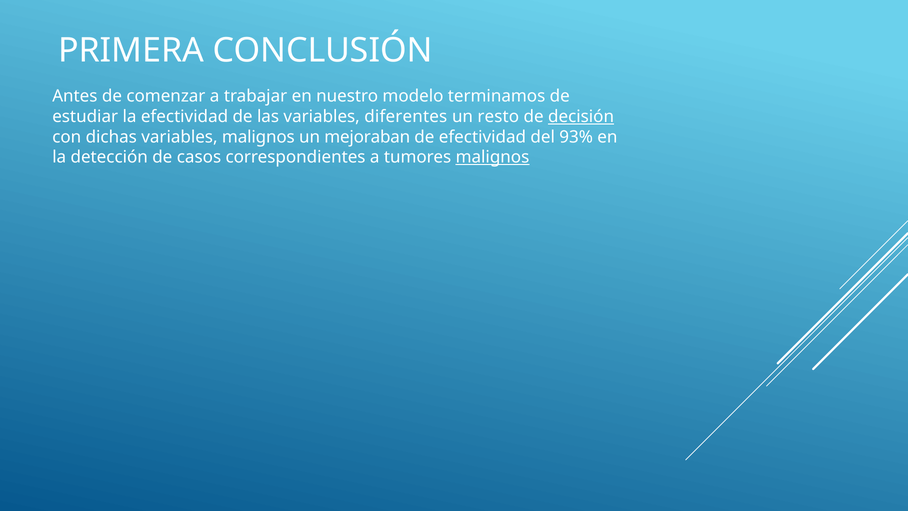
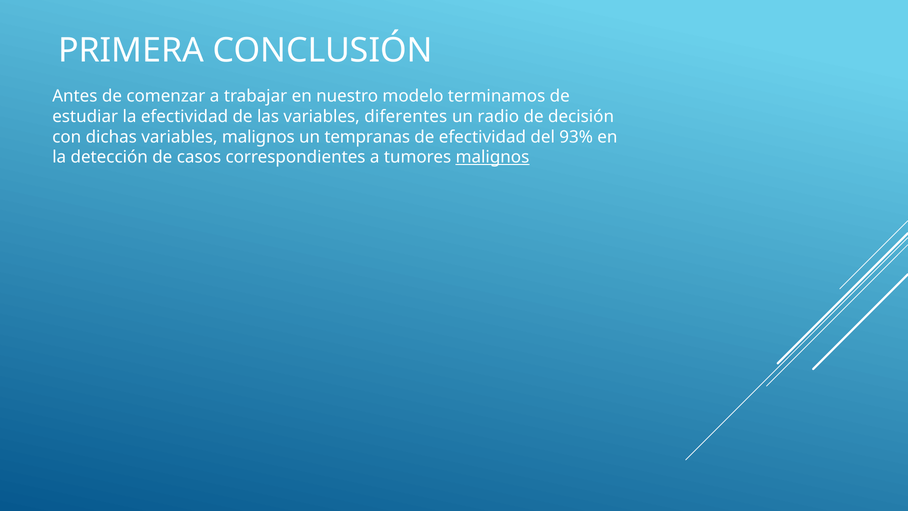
resto: resto -> radio
decisión underline: present -> none
mejoraban: mejoraban -> tempranas
